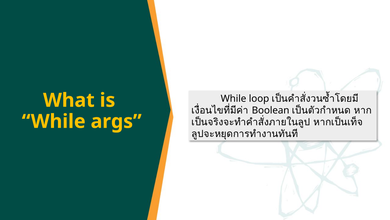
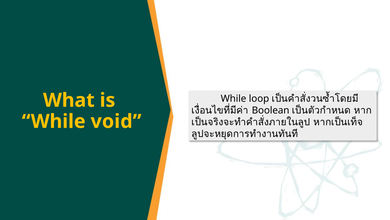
args: args -> void
